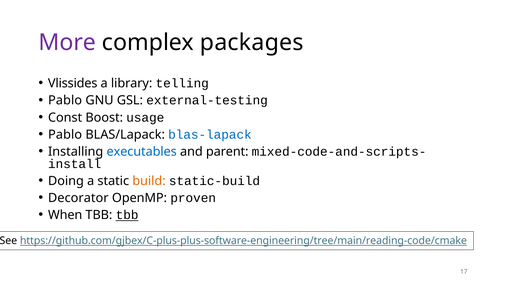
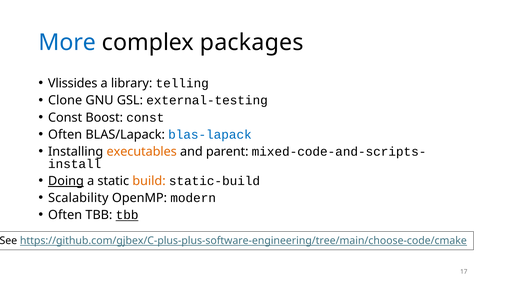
More colour: purple -> blue
Pablo at (65, 100): Pablo -> Clone
Boost usage: usage -> const
Pablo at (65, 134): Pablo -> Often
executables colour: blue -> orange
Doing underline: none -> present
Decorator: Decorator -> Scalability
proven: proven -> modern
When at (65, 215): When -> Often
https://github.com/gjbex/C-plus-plus-software-engineering/tree/main/reading-code/cmake: https://github.com/gjbex/C-plus-plus-software-engineering/tree/main/reading-code/cmake -> https://github.com/gjbex/C-plus-plus-software-engineering/tree/main/choose-code/cmake
